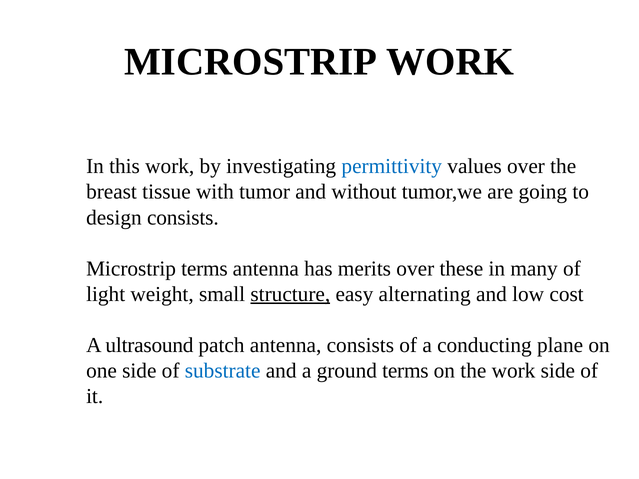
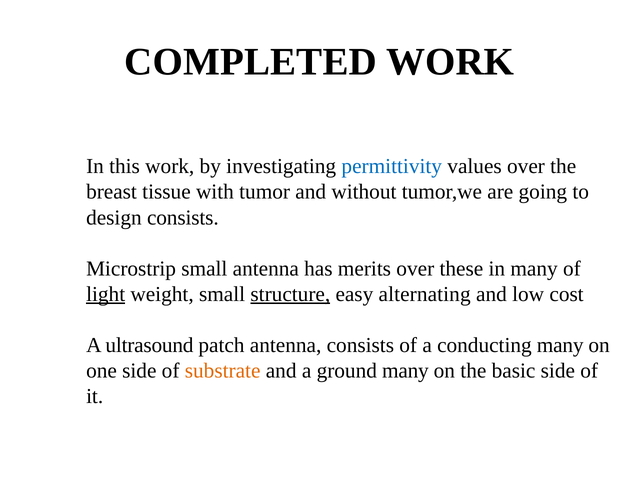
MICROSTRIP at (251, 62): MICROSTRIP -> COMPLETED
Microstrip terms: terms -> small
light underline: none -> present
conducting plane: plane -> many
substrate colour: blue -> orange
ground terms: terms -> many
the work: work -> basic
